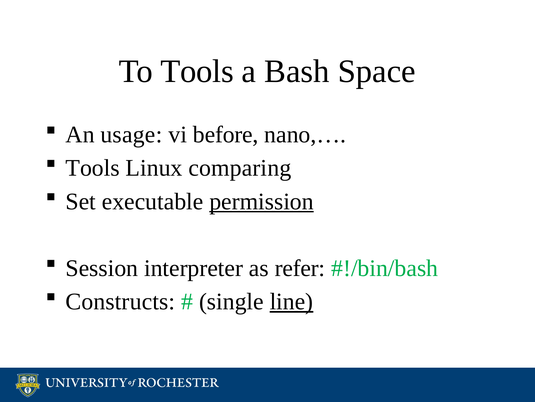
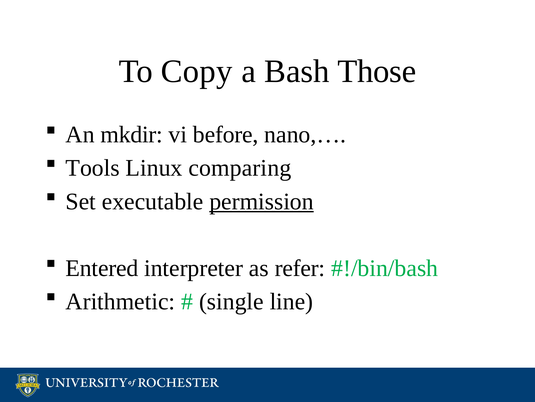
To Tools: Tools -> Copy
Space: Space -> Those
usage: usage -> mkdir
Session: Session -> Entered
Constructs: Constructs -> Arithmetic
line underline: present -> none
